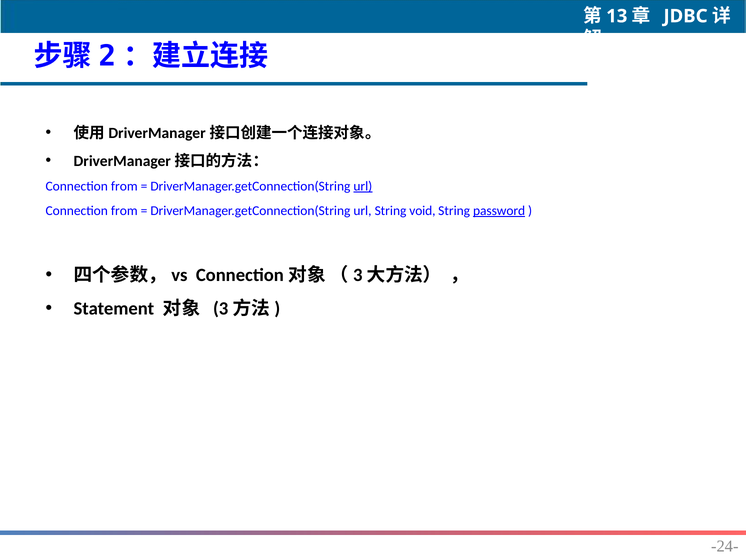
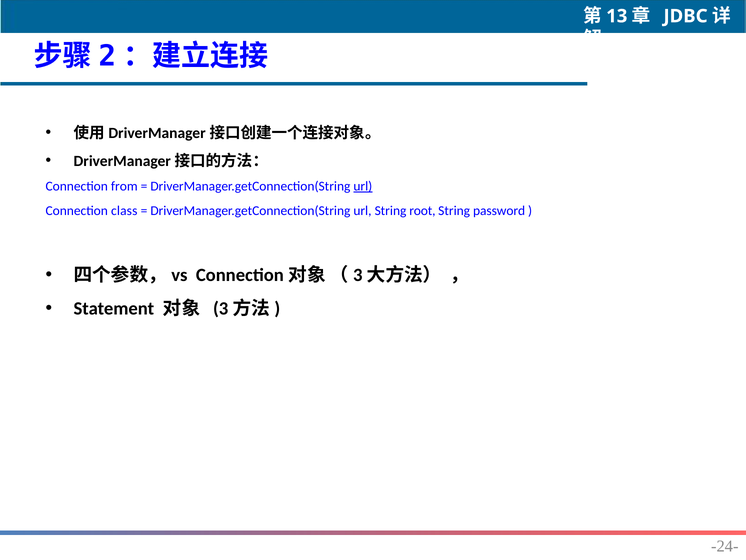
from at (124, 210): from -> class
void: void -> root
password underline: present -> none
